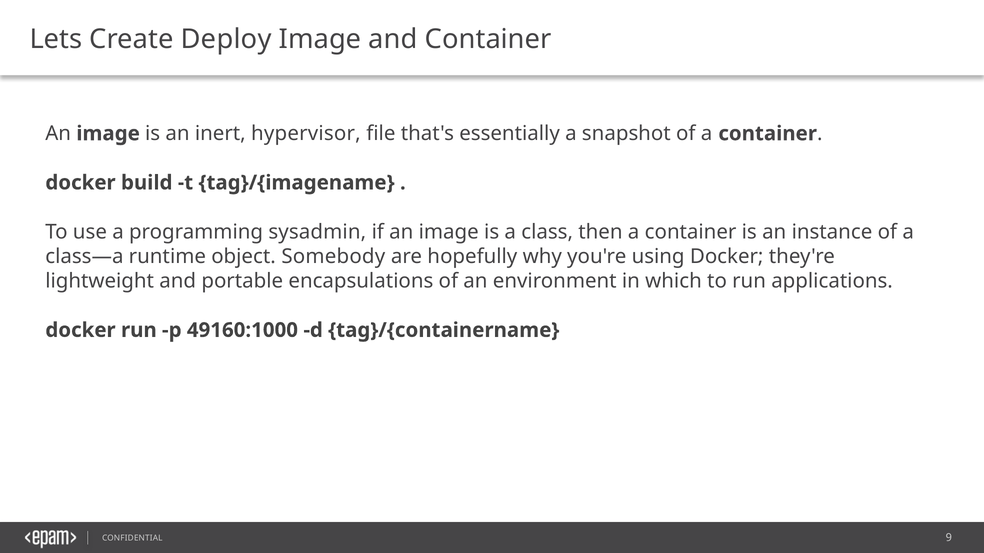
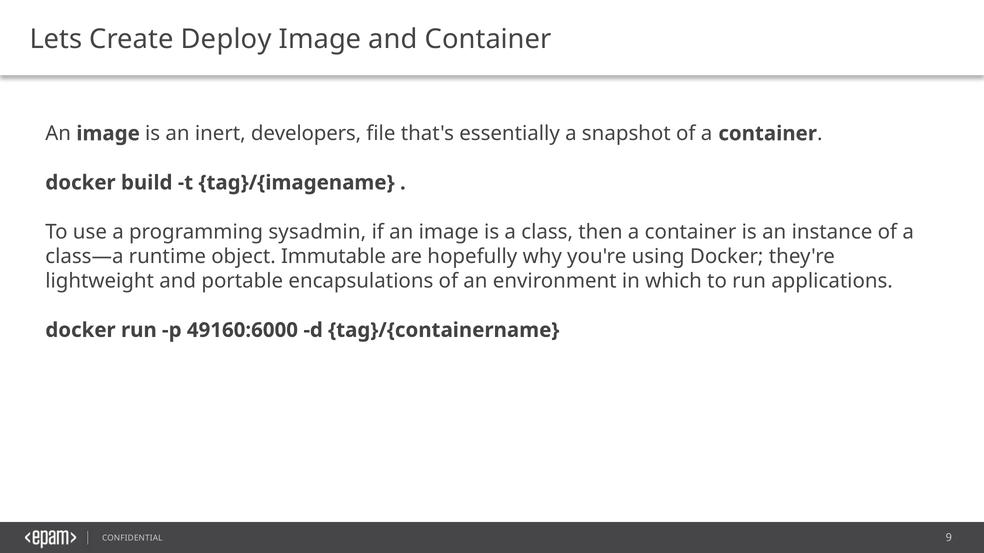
hypervisor: hypervisor -> developers
Somebody: Somebody -> Immutable
49160:1000: 49160:1000 -> 49160:6000
